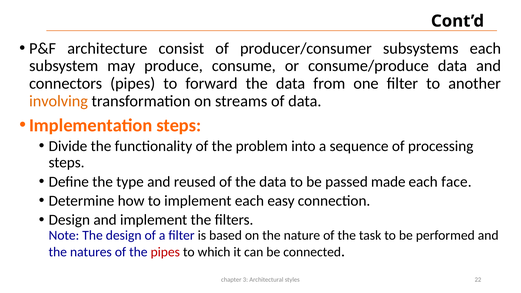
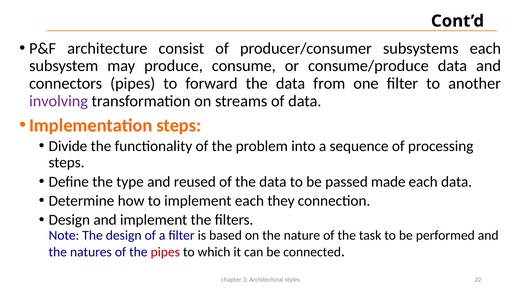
involving colour: orange -> purple
each face: face -> data
easy: easy -> they
